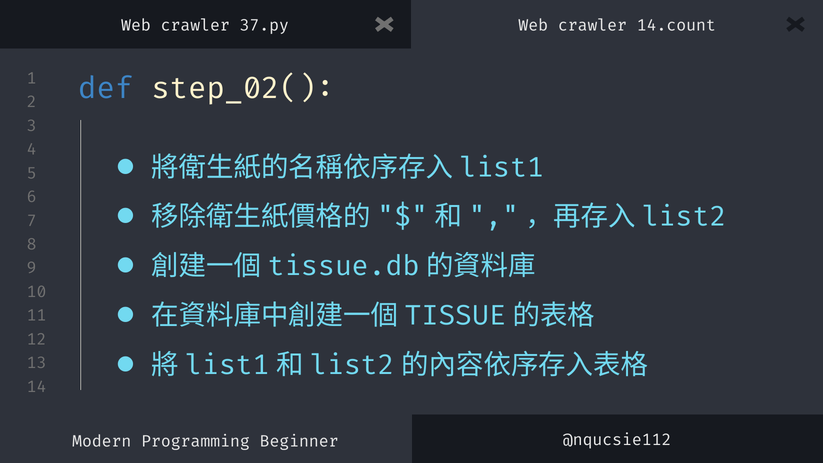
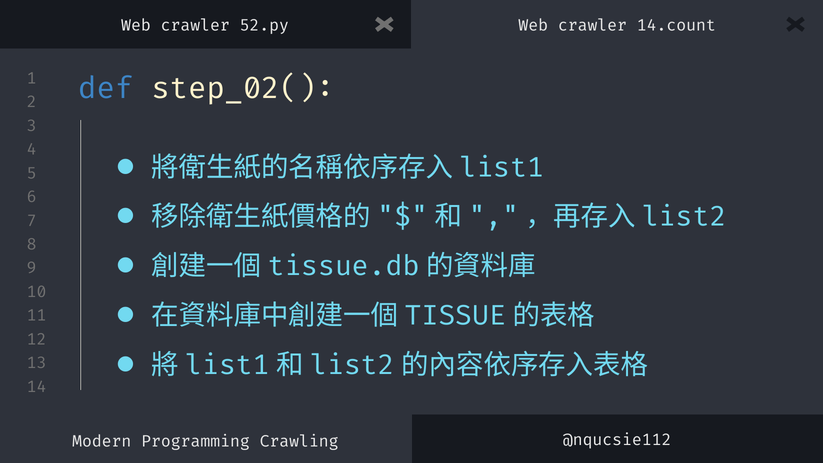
37.py: 37.py -> 52.py
Beginner: Beginner -> Crawling
